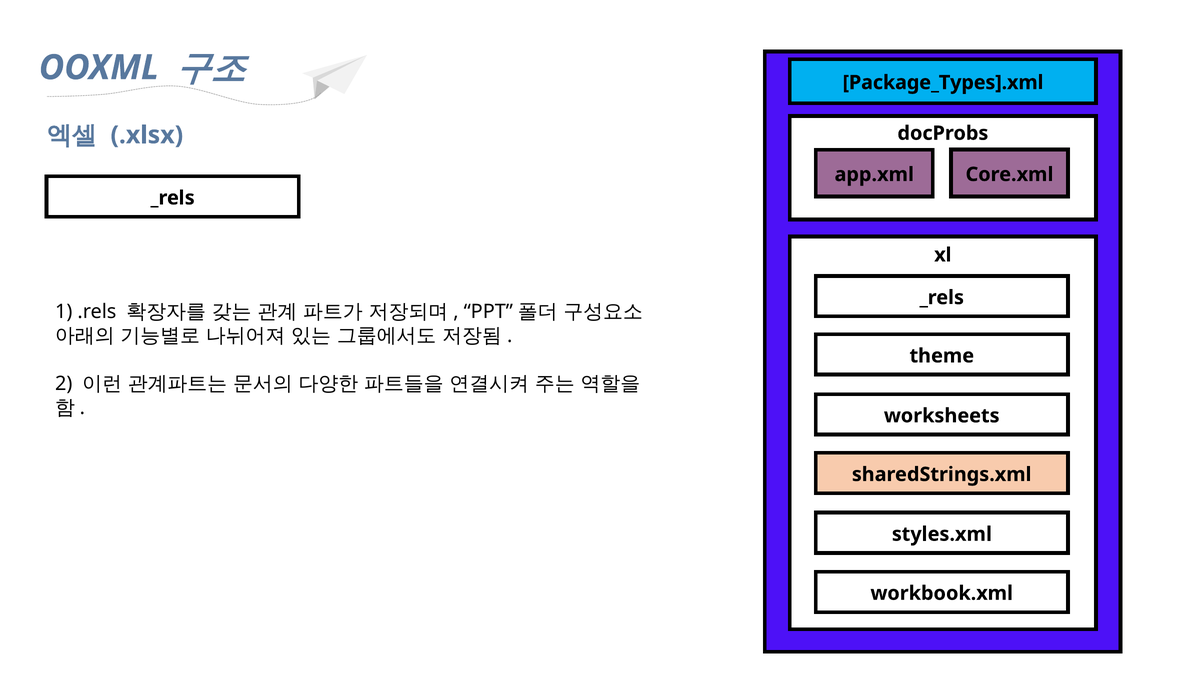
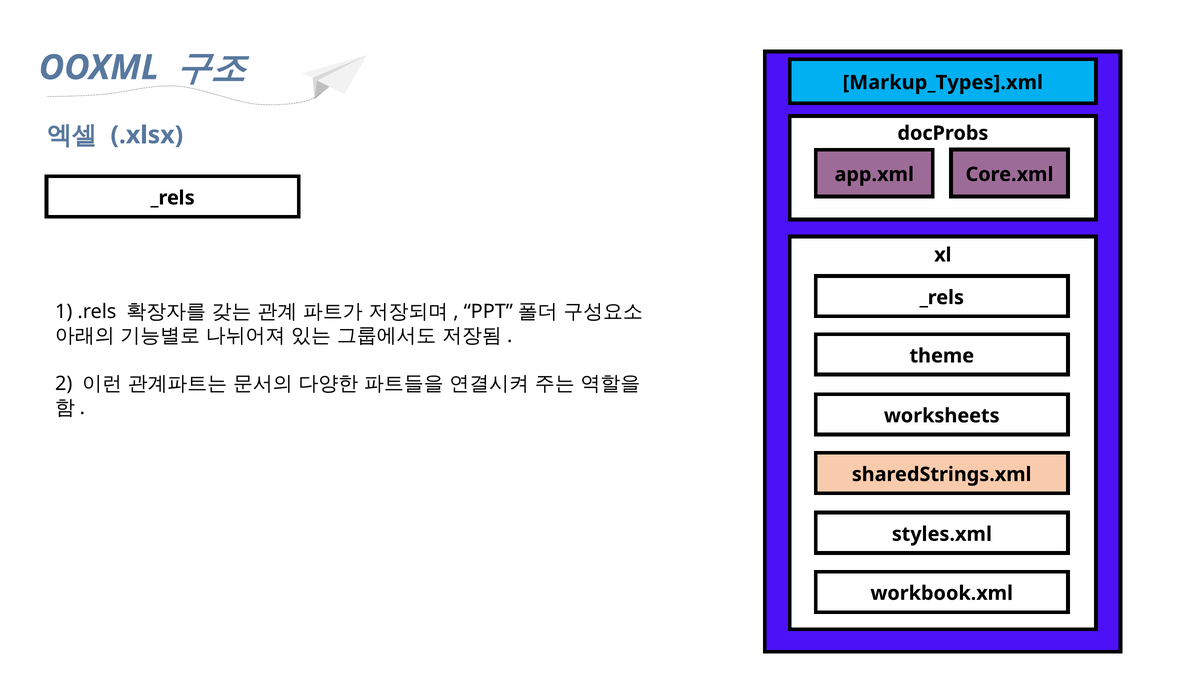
Package_Types].xml: Package_Types].xml -> Markup_Types].xml
